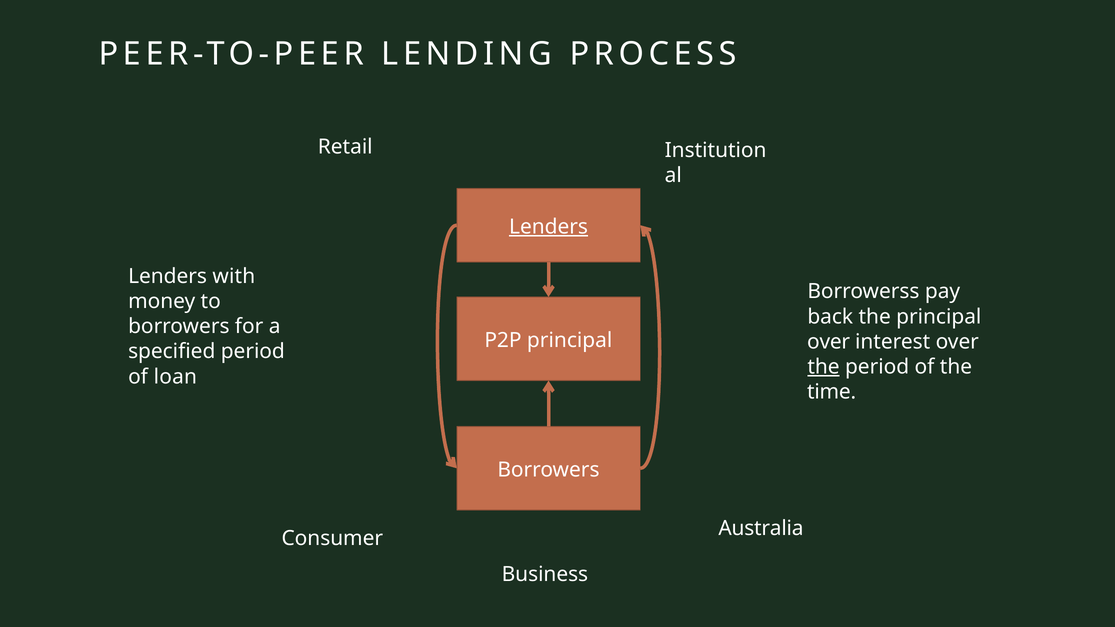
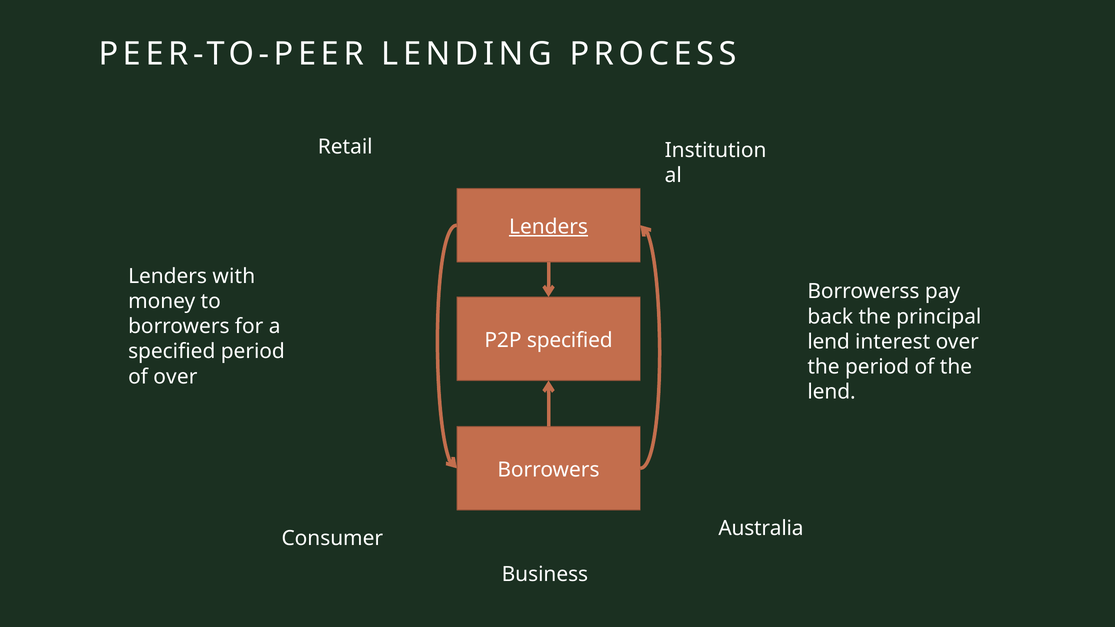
P2P principal: principal -> specified
over at (829, 342): over -> lend
the at (823, 367) underline: present -> none
of loan: loan -> over
time at (832, 392): time -> lend
